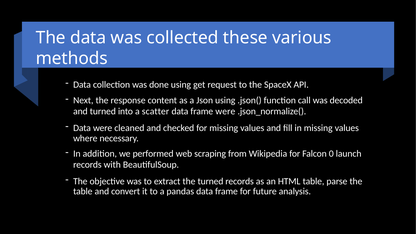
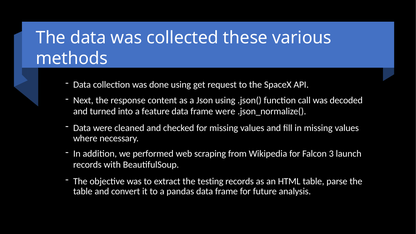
scatter: scatter -> feature
0: 0 -> 3
the turned: turned -> testing
